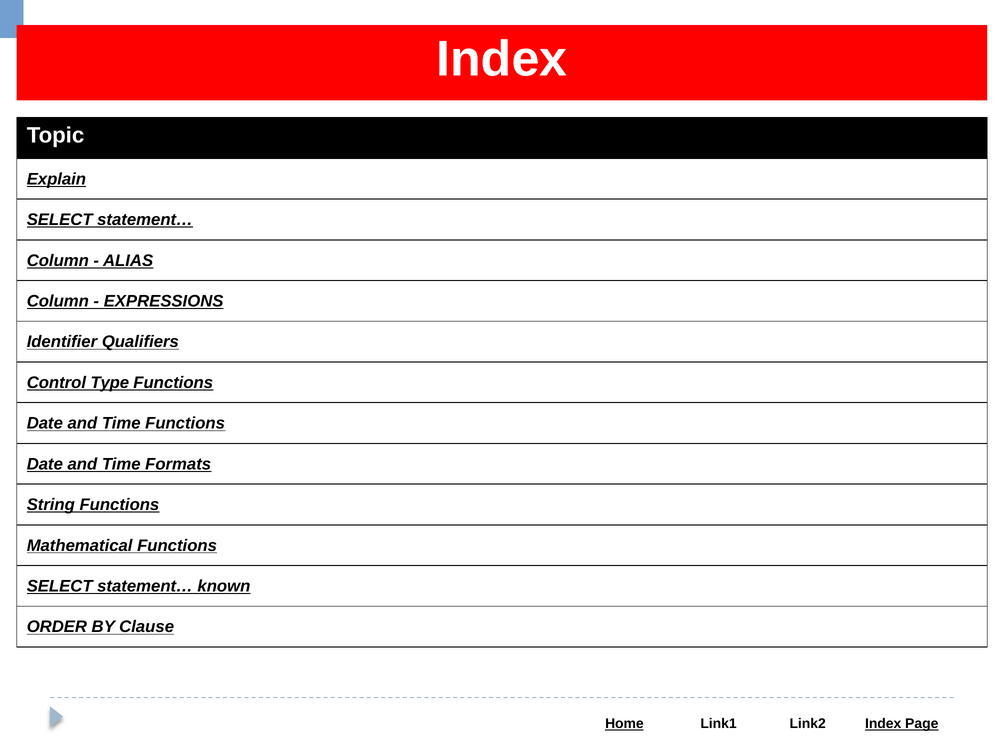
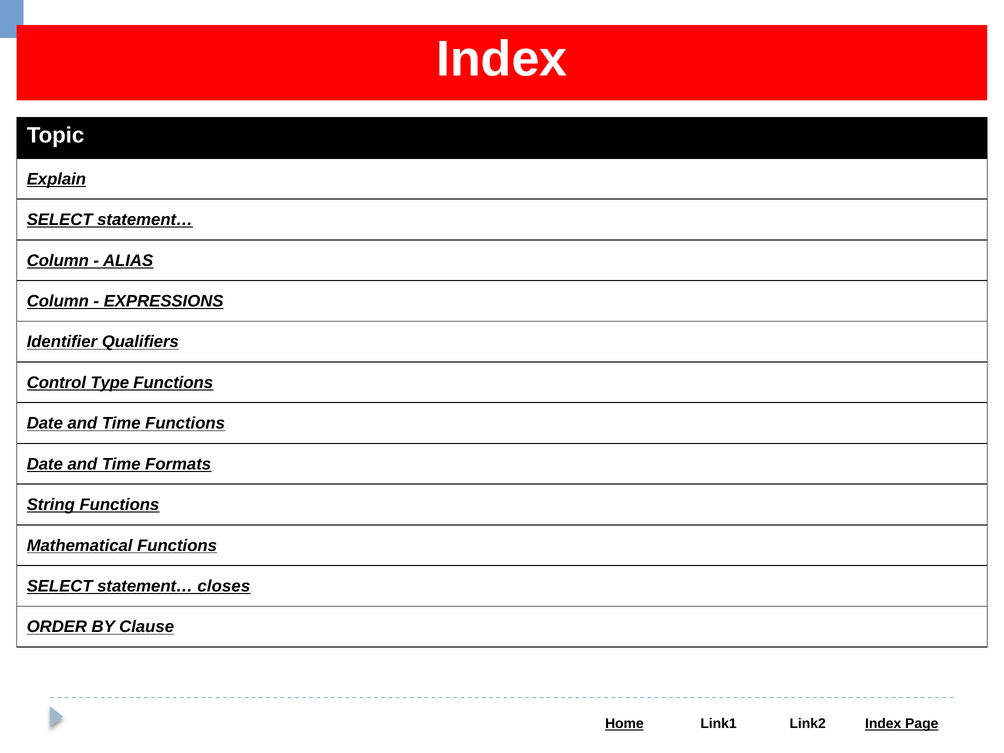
known: known -> closes
